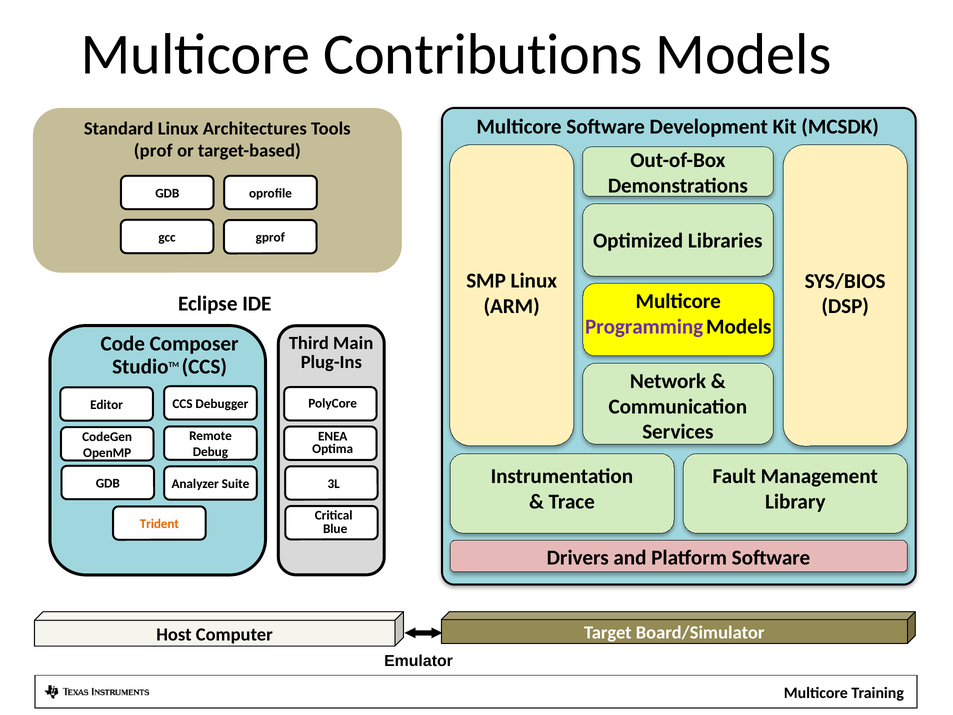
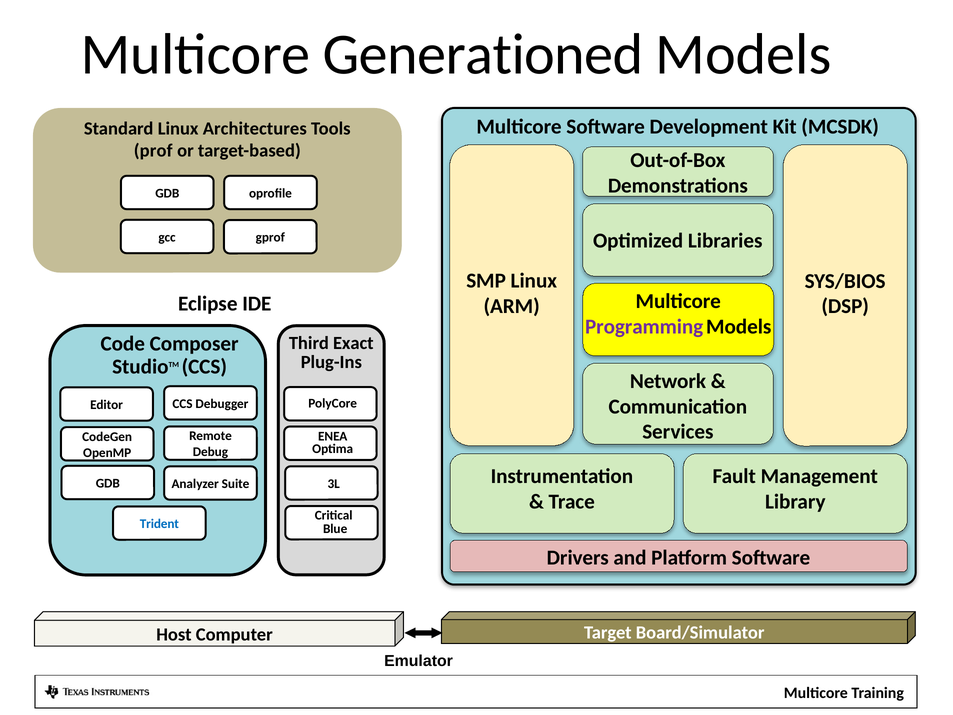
Contributions: Contributions -> Generationed
Main: Main -> Exact
Trident colour: orange -> blue
